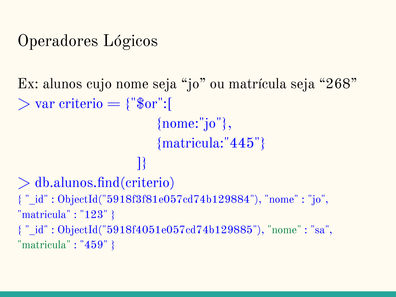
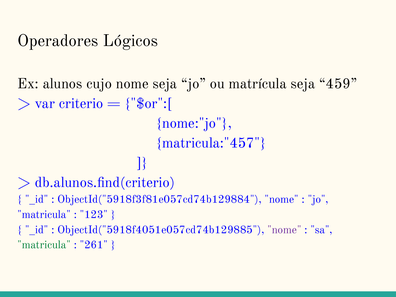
268: 268 -> 459
matricula:"445: matricula:"445 -> matricula:"457
nome at (284, 230) colour: green -> purple
459: 459 -> 261
